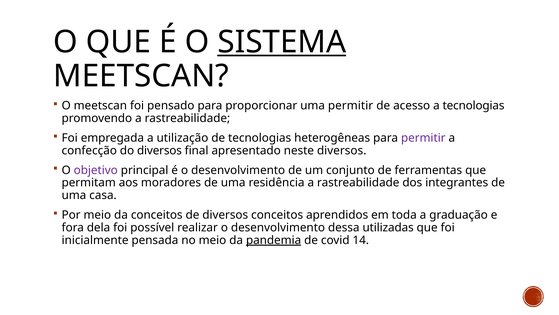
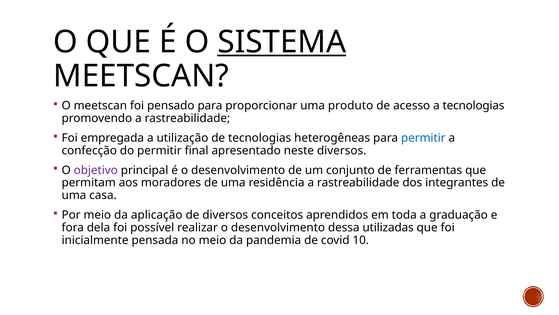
uma permitir: permitir -> produto
permitir at (423, 138) colour: purple -> blue
do diversos: diversos -> permitir
da conceitos: conceitos -> aplicação
pandemia underline: present -> none
14: 14 -> 10
